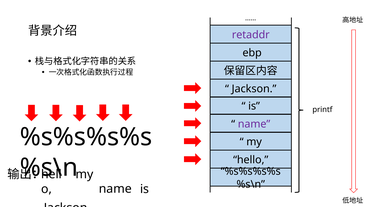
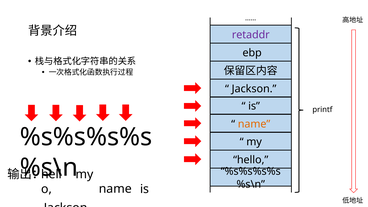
name at (254, 124) colour: purple -> orange
